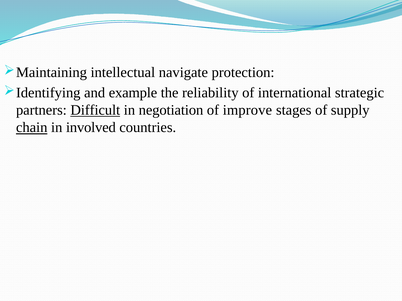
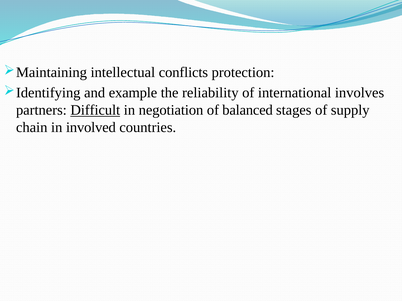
navigate: navigate -> conflicts
strategic: strategic -> involves
improve: improve -> balanced
chain underline: present -> none
